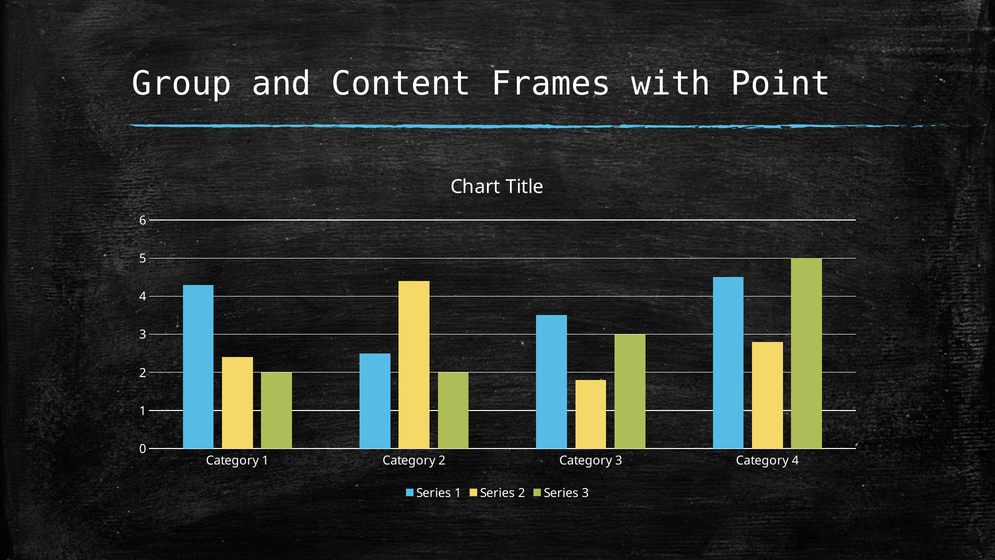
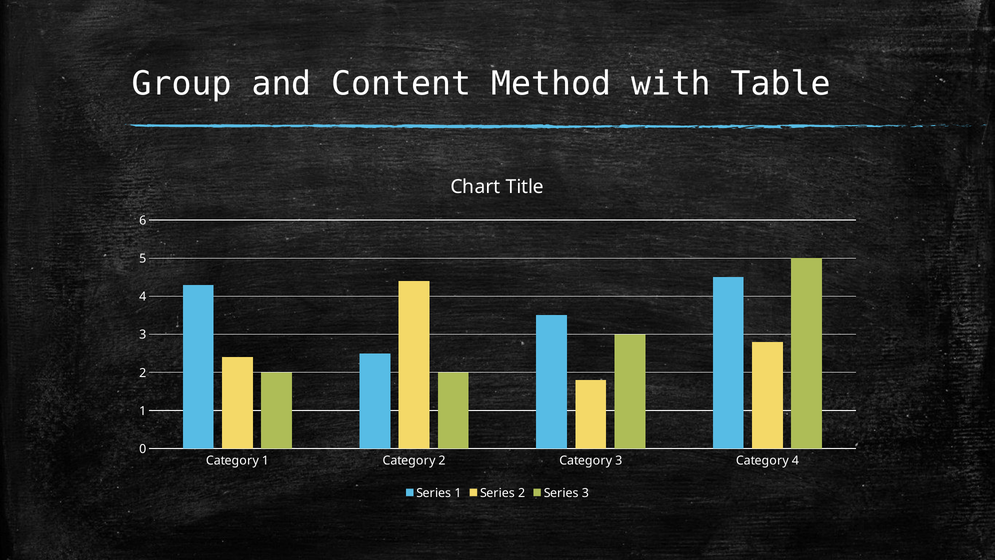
Frames: Frames -> Method
Point: Point -> Table
